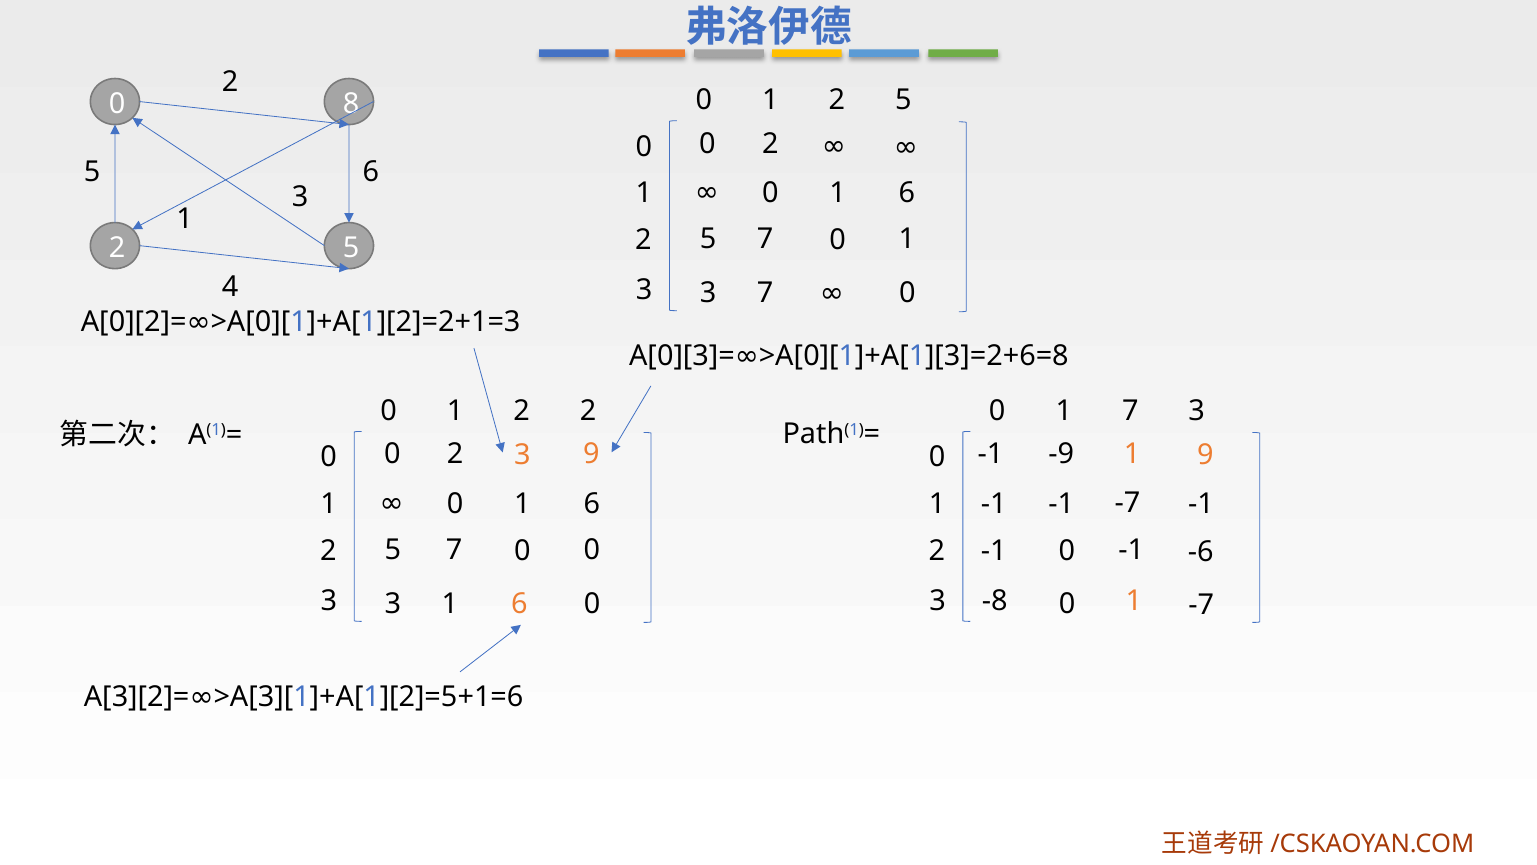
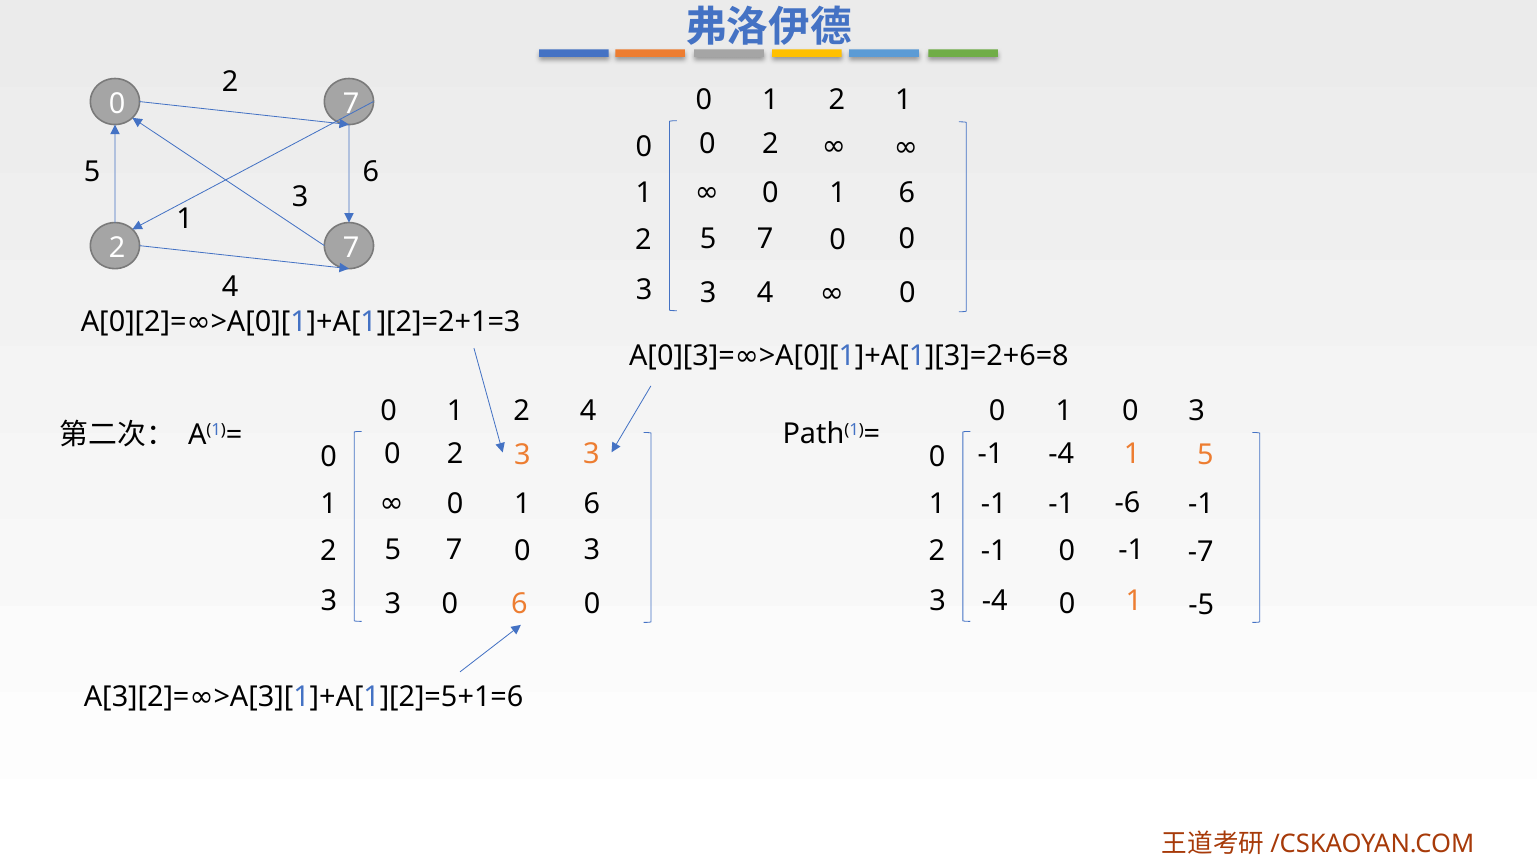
1 2 5: 5 -> 1
0 8: 8 -> 7
7 1: 1 -> 0
5 at (351, 247): 5 -> 7
3 7: 7 -> 4
2 2: 2 -> 4
0 1 7: 7 -> 0
3 9: 9 -> 3
-9 at (1061, 453): -9 -> -4
9 at (1205, 454): 9 -> 5
-1 -7: -7 -> -6
7 0: 0 -> 3
-6: -6 -> -7
-8 at (995, 601): -8 -> -4
1 -7: -7 -> -5
1 at (450, 604): 1 -> 0
